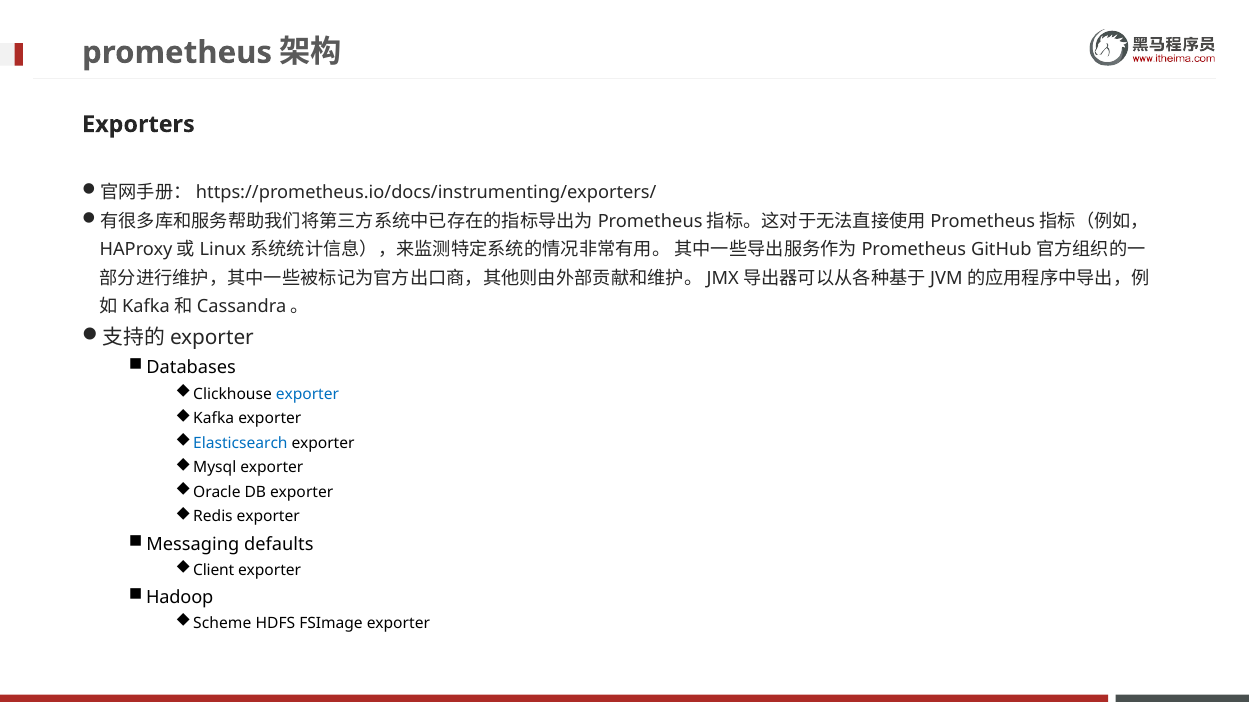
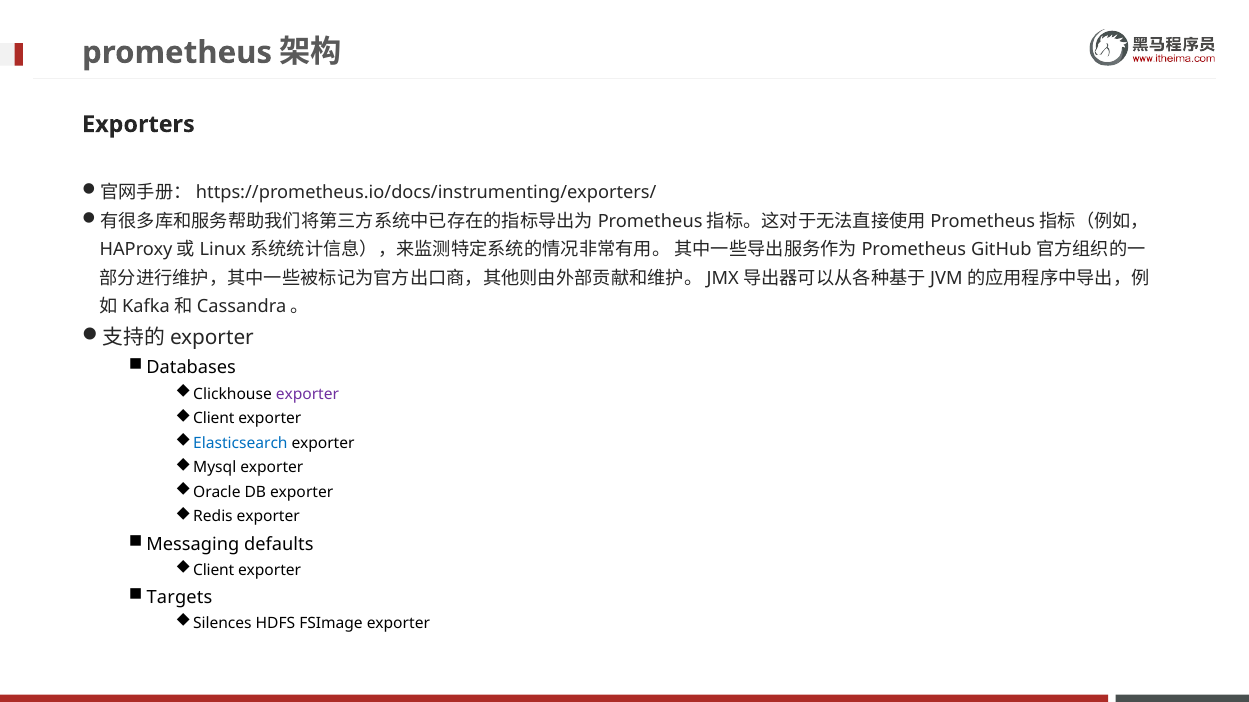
exporter at (307, 394) colour: blue -> purple
Kafka at (214, 419): Kafka -> Client
Hadoop: Hadoop -> Targets
Scheme: Scheme -> Silences
